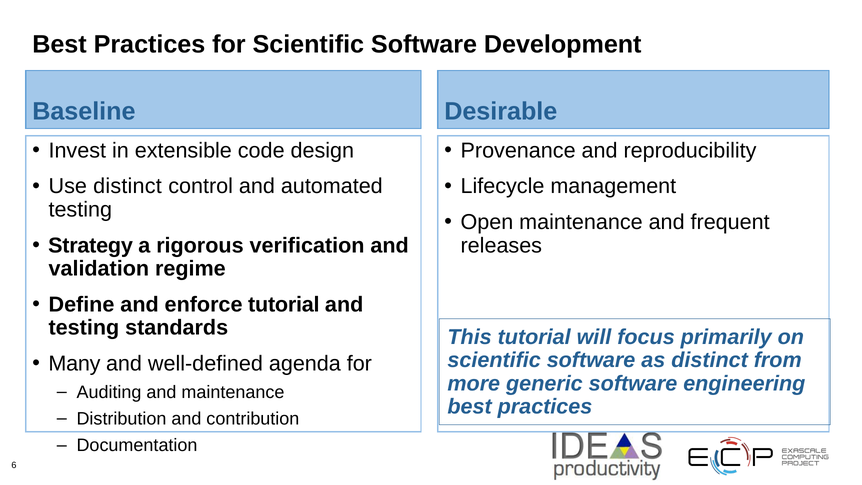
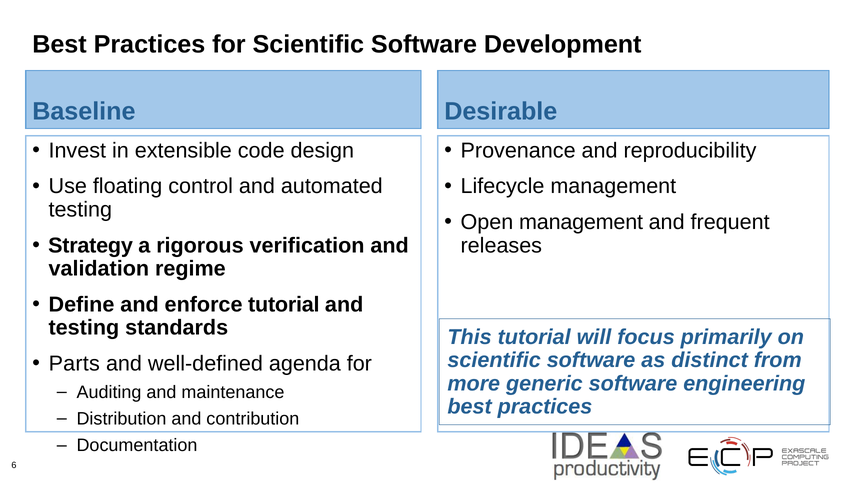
Use distinct: distinct -> floating
Open maintenance: maintenance -> management
Many: Many -> Parts
